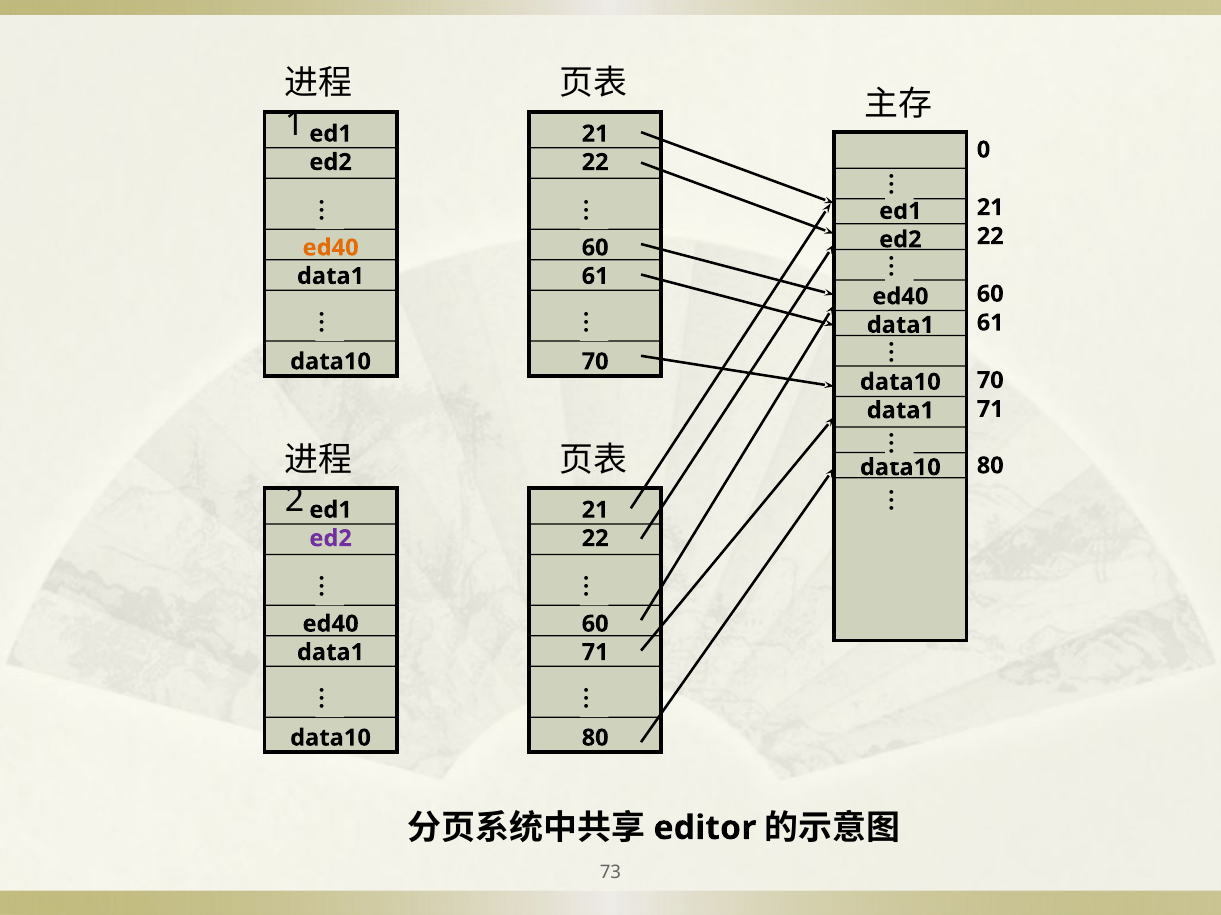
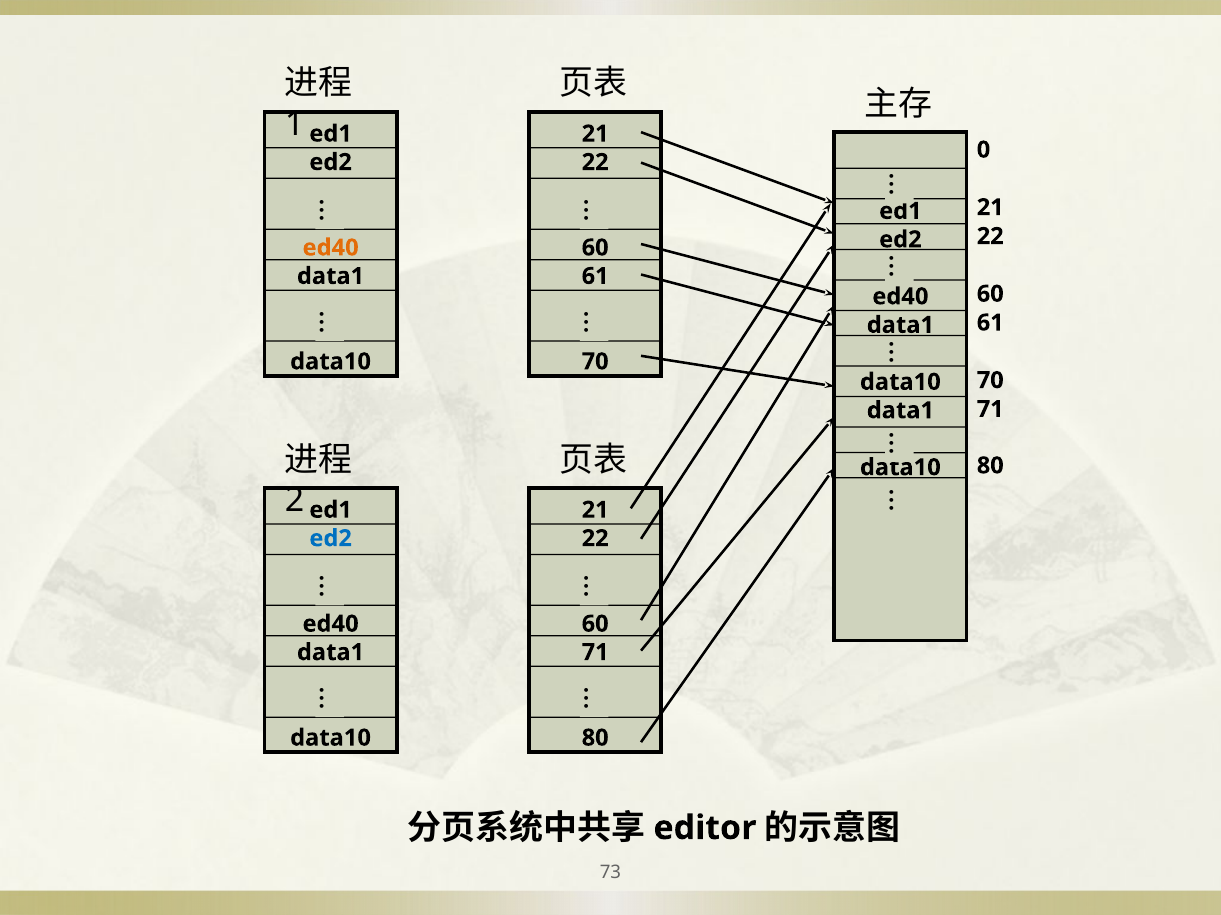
ed2 at (331, 539) colour: purple -> blue
